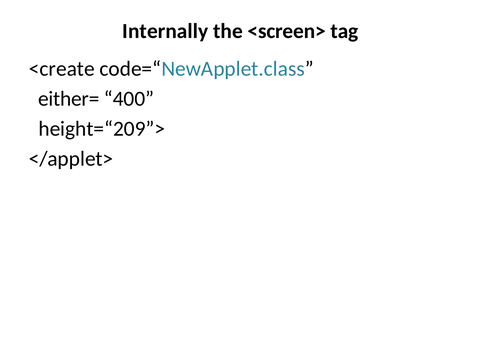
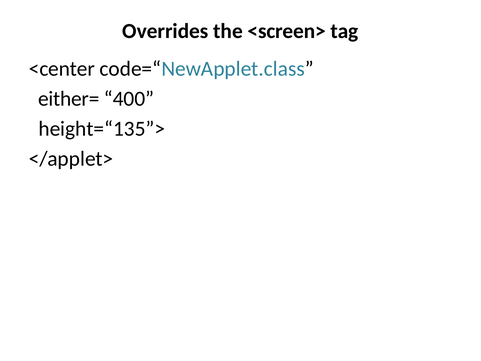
Internally: Internally -> Overrides
<create: <create -> <center
height=“209”>: height=“209”> -> height=“135”>
